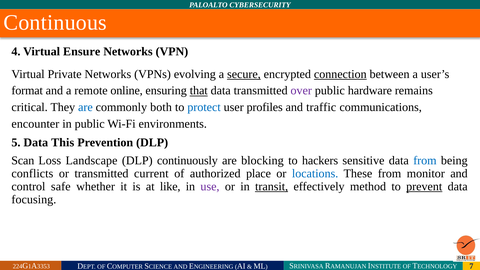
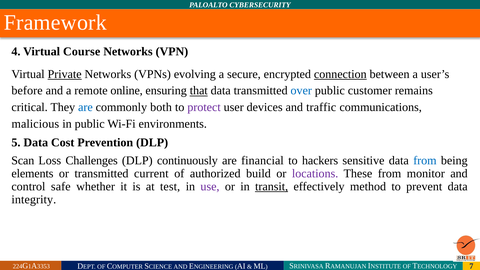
Continuous: Continuous -> Framework
Ensure: Ensure -> Course
Private underline: none -> present
secure underline: present -> none
format: format -> before
over colour: purple -> blue
hardware: hardware -> customer
protect colour: blue -> purple
profiles: profiles -> devices
encounter: encounter -> malicious
This: This -> Cost
Landscape: Landscape -> Challenges
blocking: blocking -> financial
conflicts: conflicts -> elements
place: place -> build
locations colour: blue -> purple
like: like -> test
prevent underline: present -> none
focusing: focusing -> integrity
